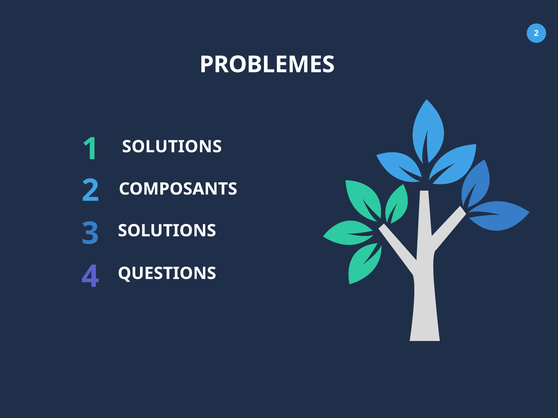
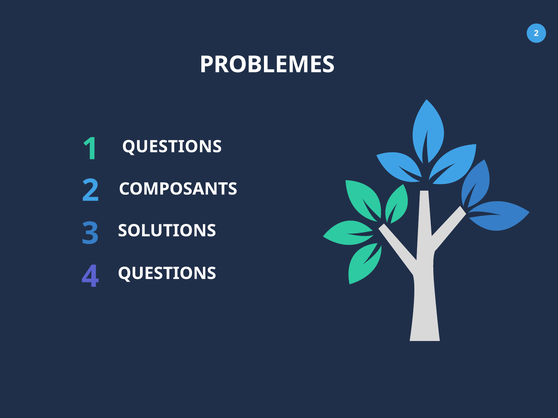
SOLUTIONS at (172, 147): SOLUTIONS -> QUESTIONS
